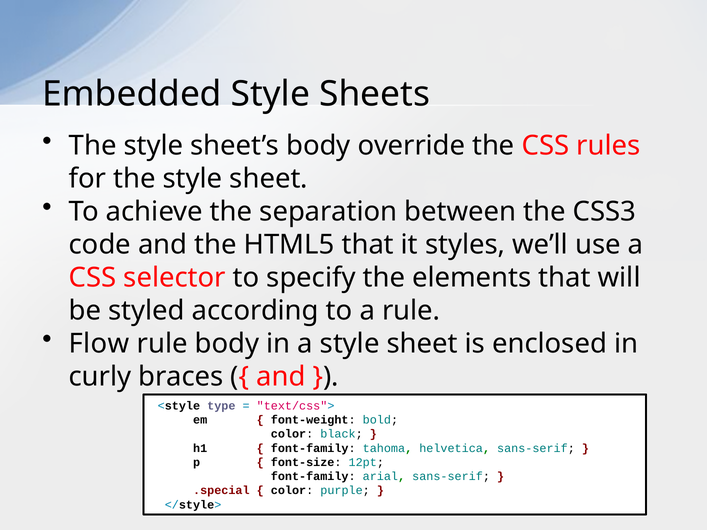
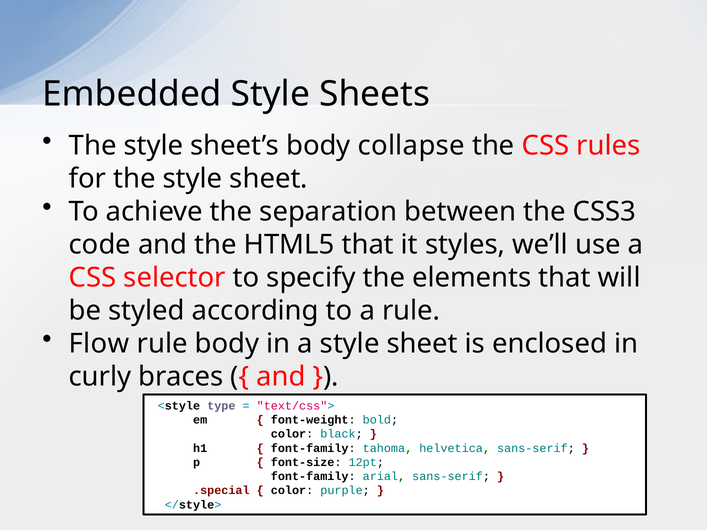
override: override -> collapse
